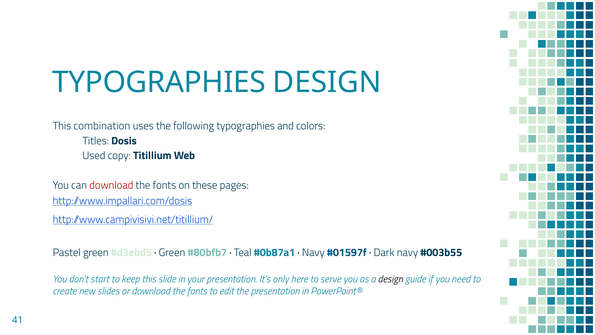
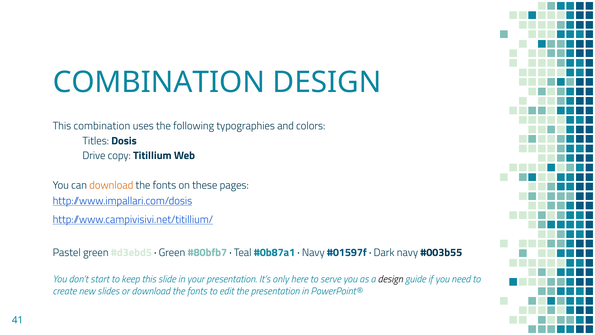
TYPOGRAPHIES at (159, 82): TYPOGRAPHIES -> COMBINATION
Used: Used -> Drive
download at (111, 185) colour: red -> orange
